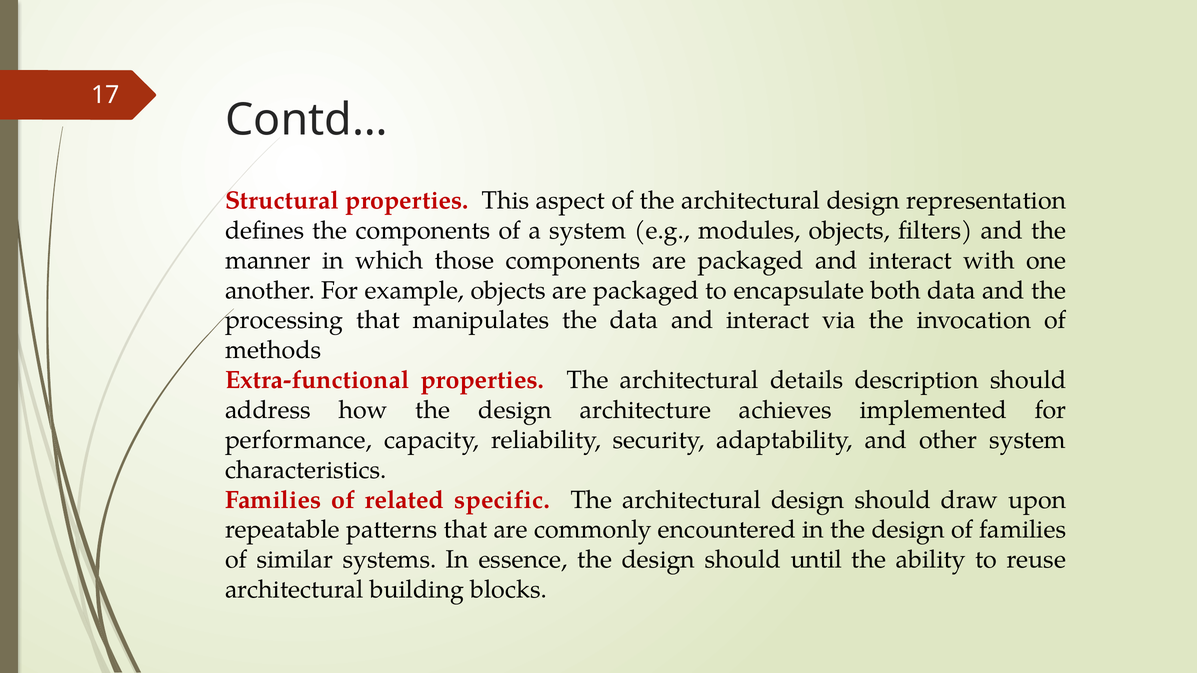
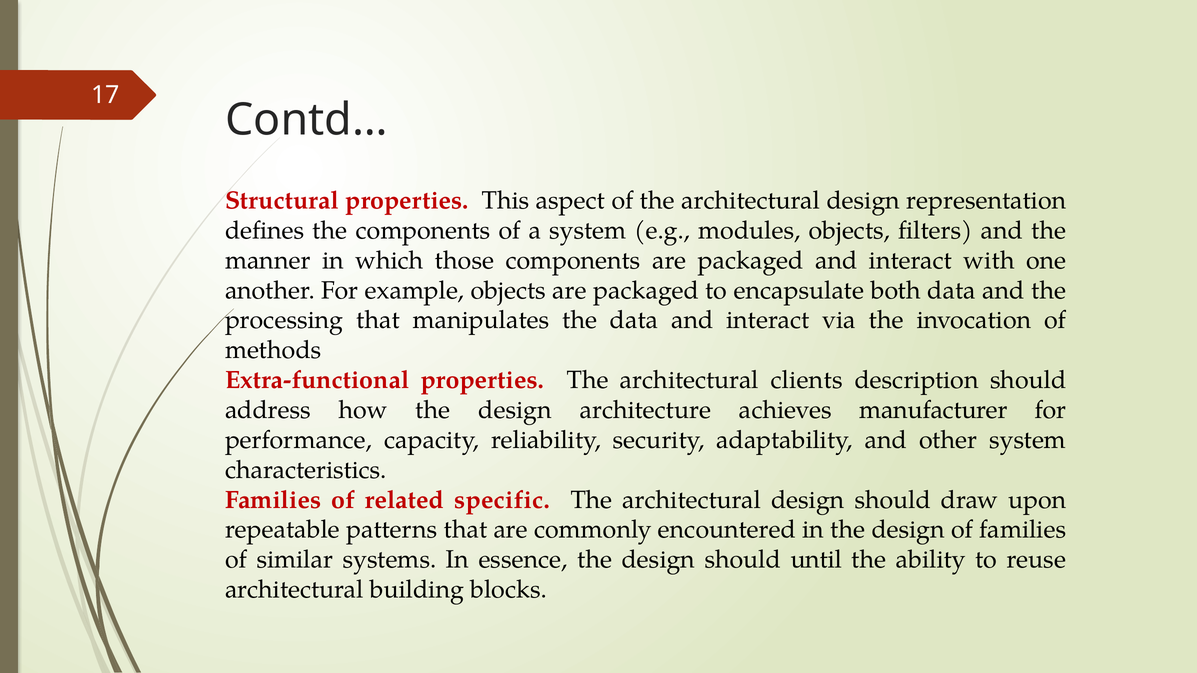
details: details -> clients
implemented: implemented -> manufacturer
